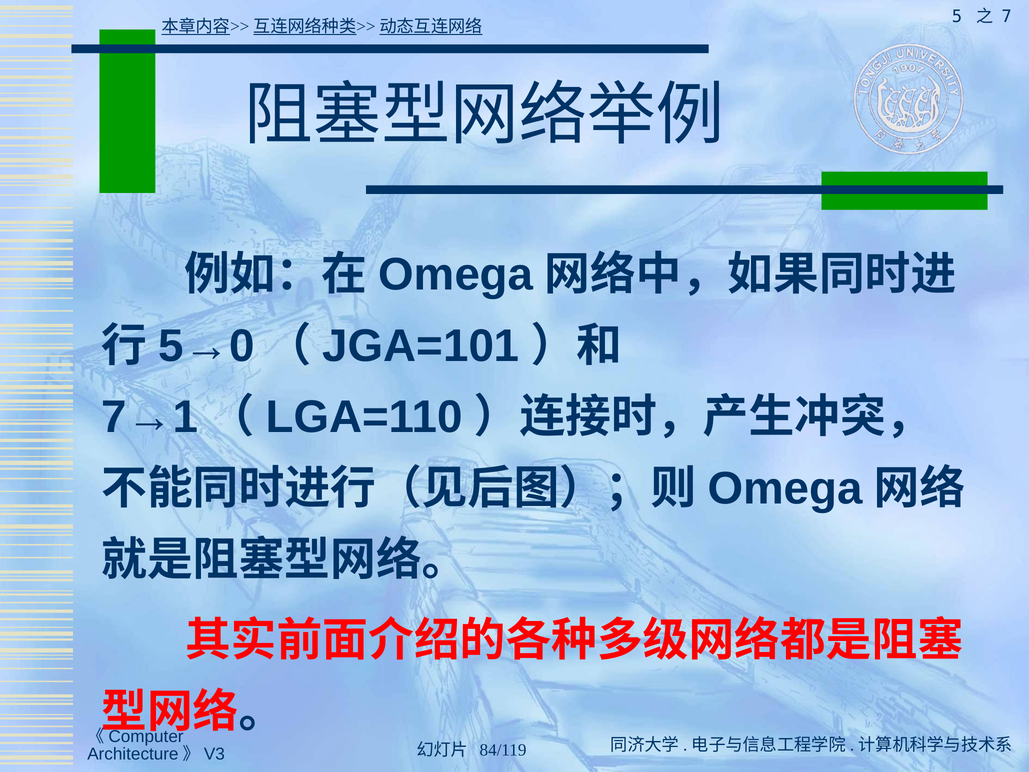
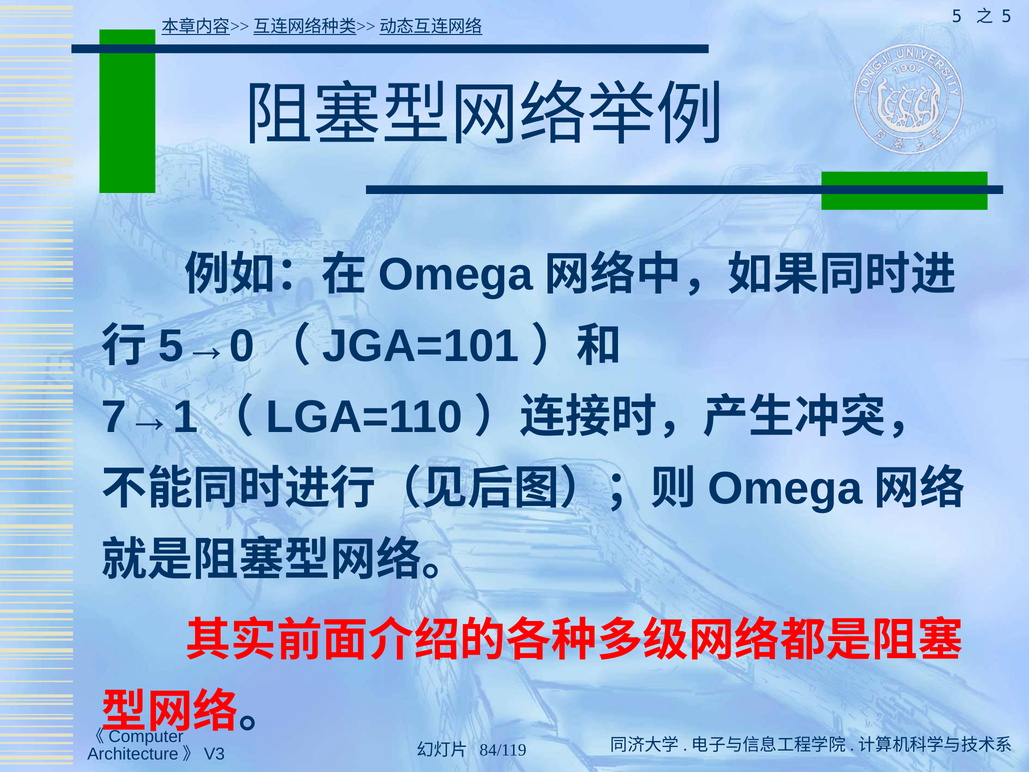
7 at (1007, 17): 7 -> 5
